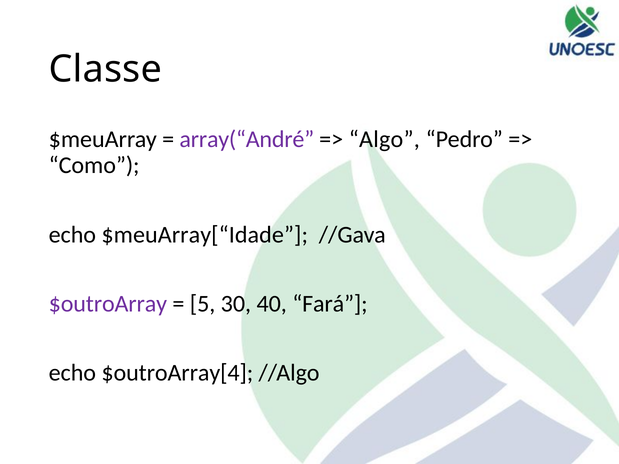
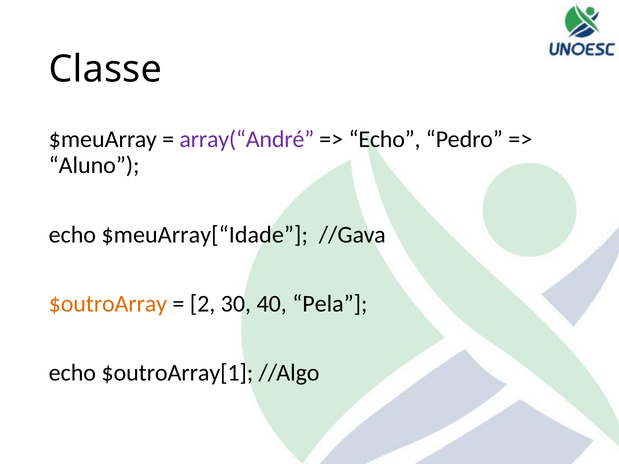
Algo at (384, 140): Algo -> Echo
Como: Como -> Aluno
$outroArray colour: purple -> orange
5: 5 -> 2
Fará: Fará -> Pela
$outroArray[4: $outroArray[4 -> $outroArray[1
